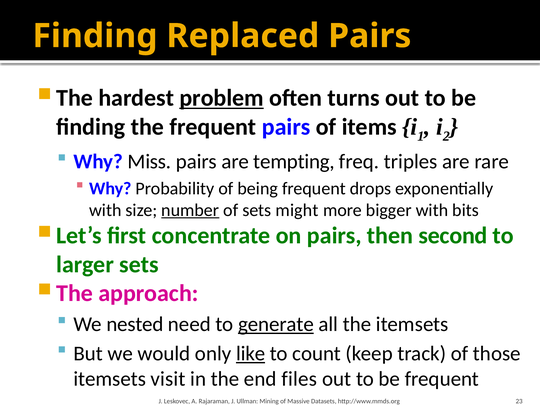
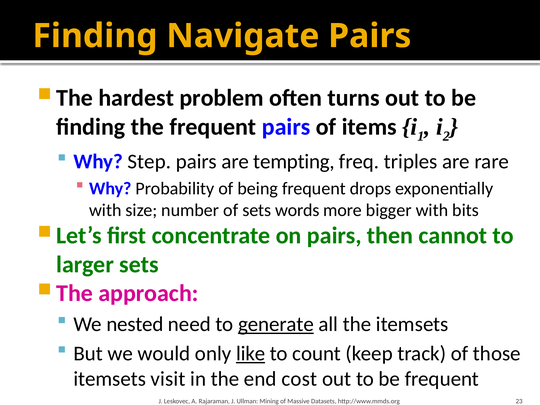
Replaced: Replaced -> Navigate
problem underline: present -> none
Miss: Miss -> Step
number underline: present -> none
might: might -> words
second: second -> cannot
files: files -> cost
